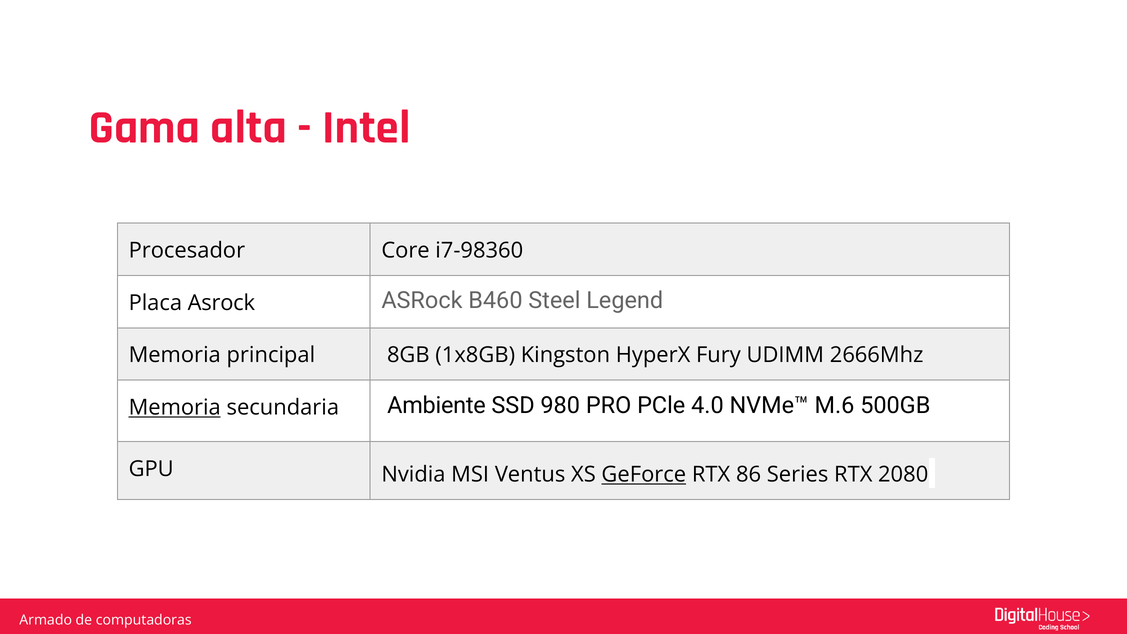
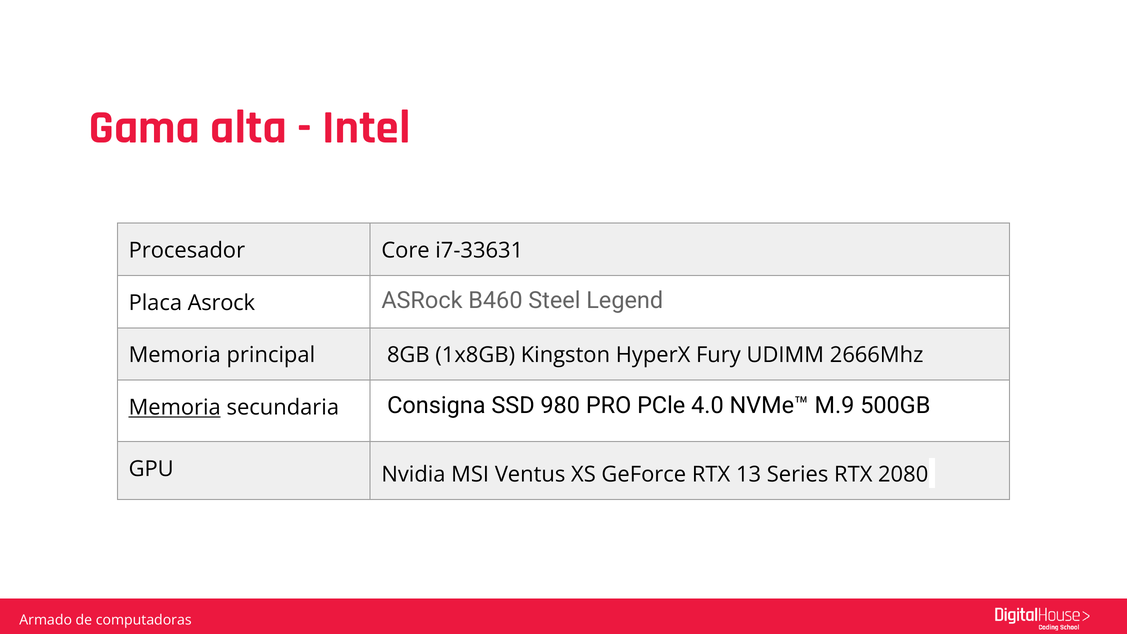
i7-98360: i7-98360 -> i7-33631
Ambiente: Ambiente -> Consigna
M.6: M.6 -> M.9
GeForce underline: present -> none
86: 86 -> 13
